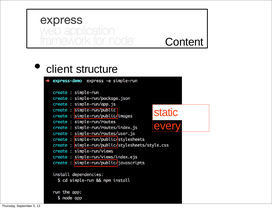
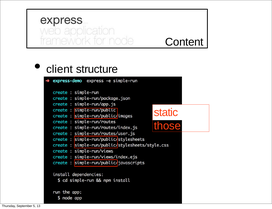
every: every -> those
